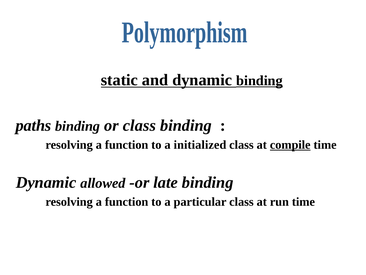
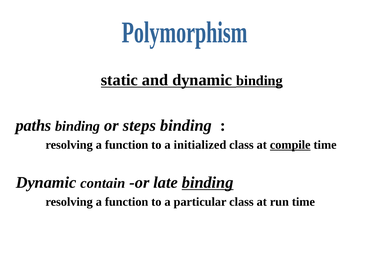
or class: class -> steps
allowed: allowed -> contain
binding at (208, 182) underline: none -> present
